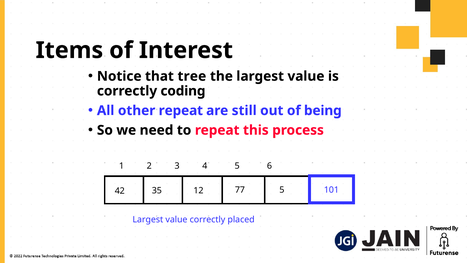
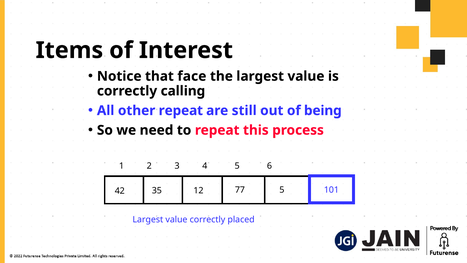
tree: tree -> face
coding: coding -> calling
